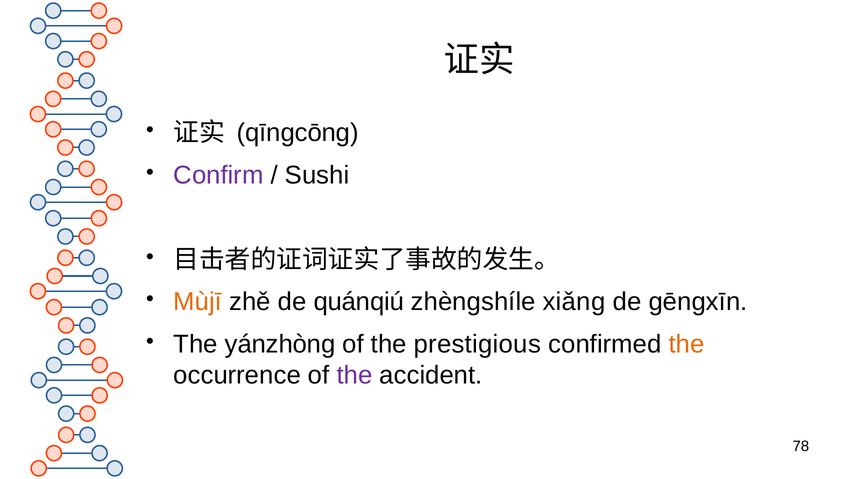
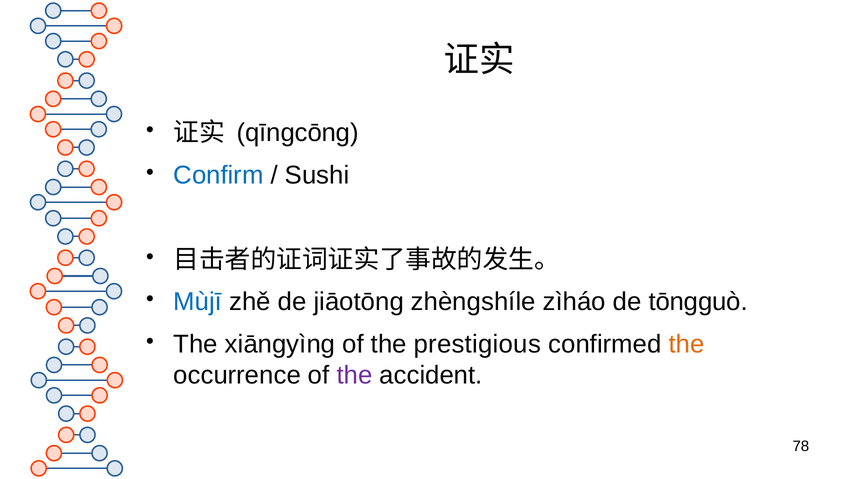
Confirm colour: purple -> blue
Mùjī colour: orange -> blue
quánqiú: quánqiú -> jiāotōng
xiǎng: xiǎng -> zìháo
gēngxīn: gēngxīn -> tōngguò
yánzhòng: yánzhòng -> xiāngyìng
